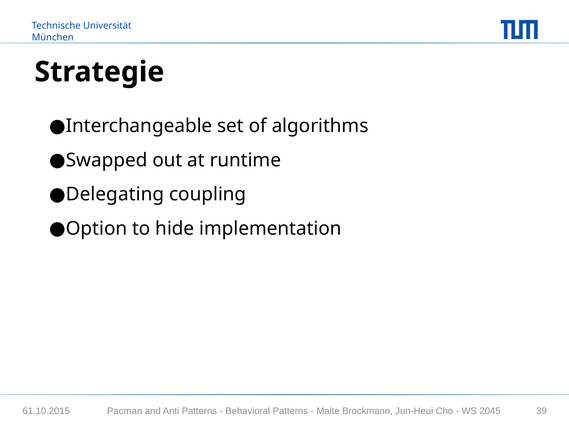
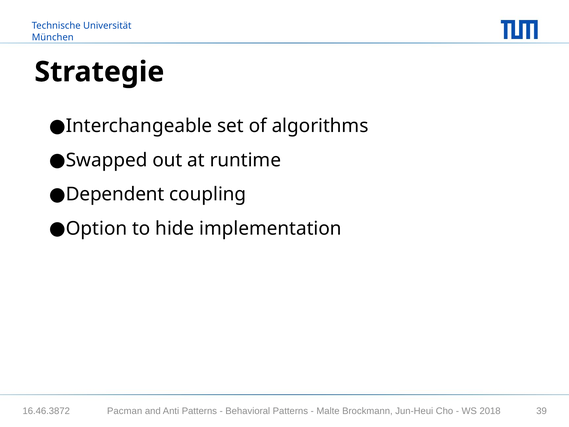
Delegating: Delegating -> Dependent
61.10.2015: 61.10.2015 -> 16.46.3872
2045: 2045 -> 2018
